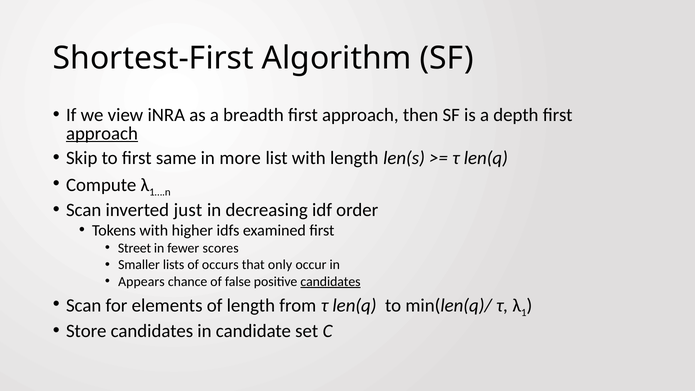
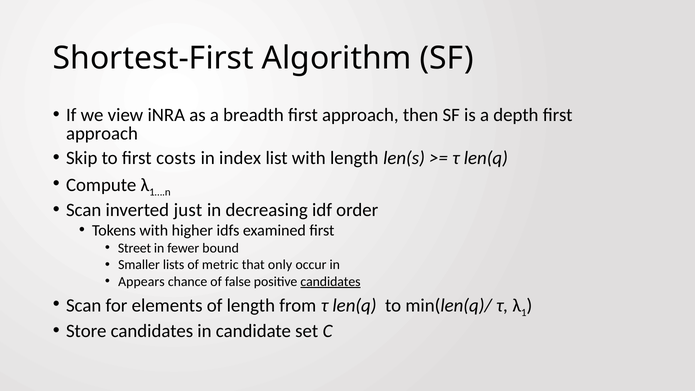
approach at (102, 133) underline: present -> none
same: same -> costs
more: more -> index
scores: scores -> bound
occurs: occurs -> metric
